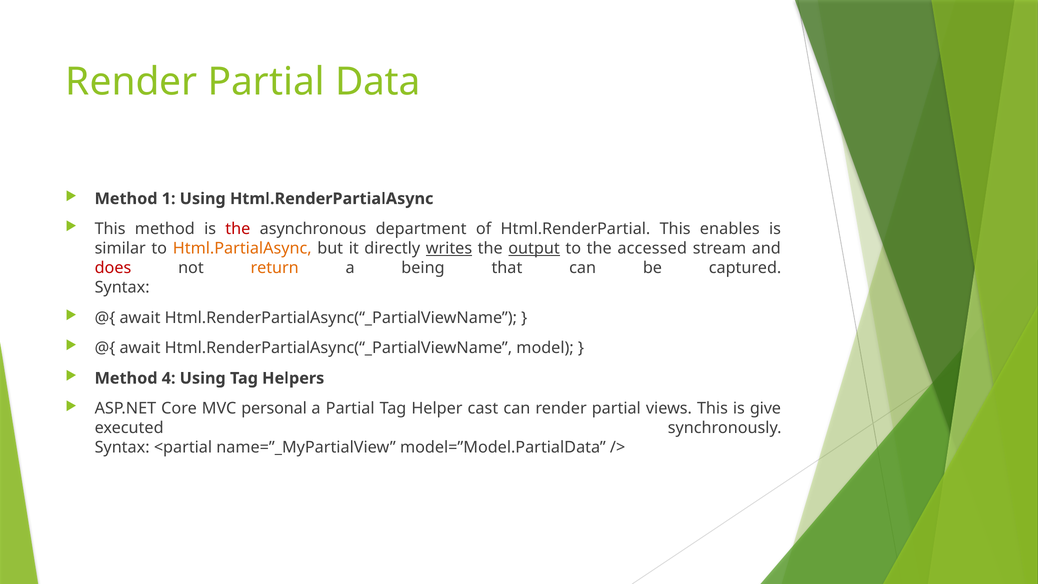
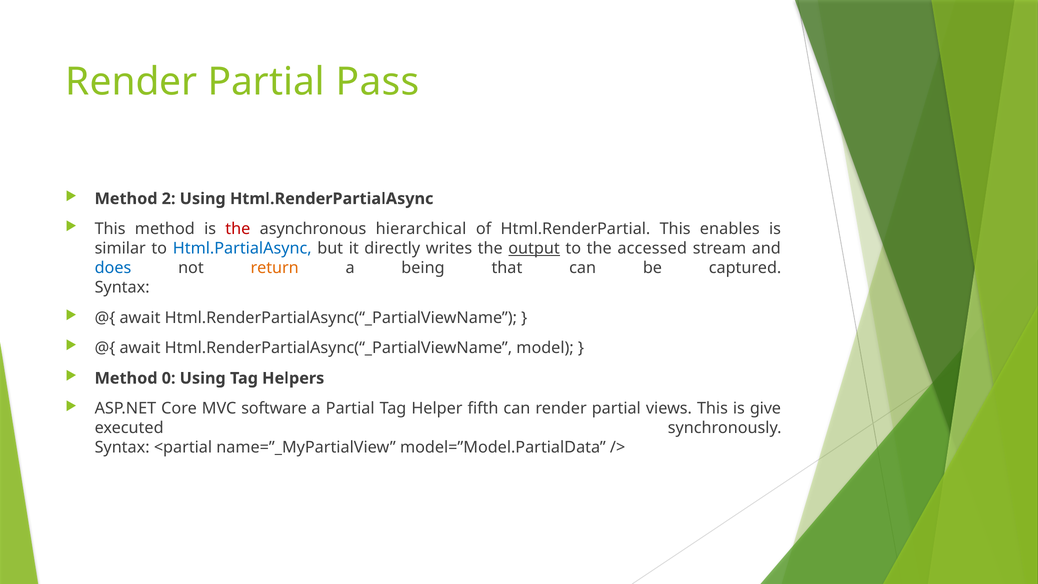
Data: Data -> Pass
1: 1 -> 2
department: department -> hierarchical
Html.PartialAsync colour: orange -> blue
writes underline: present -> none
does colour: red -> blue
4: 4 -> 0
personal: personal -> software
cast: cast -> fifth
